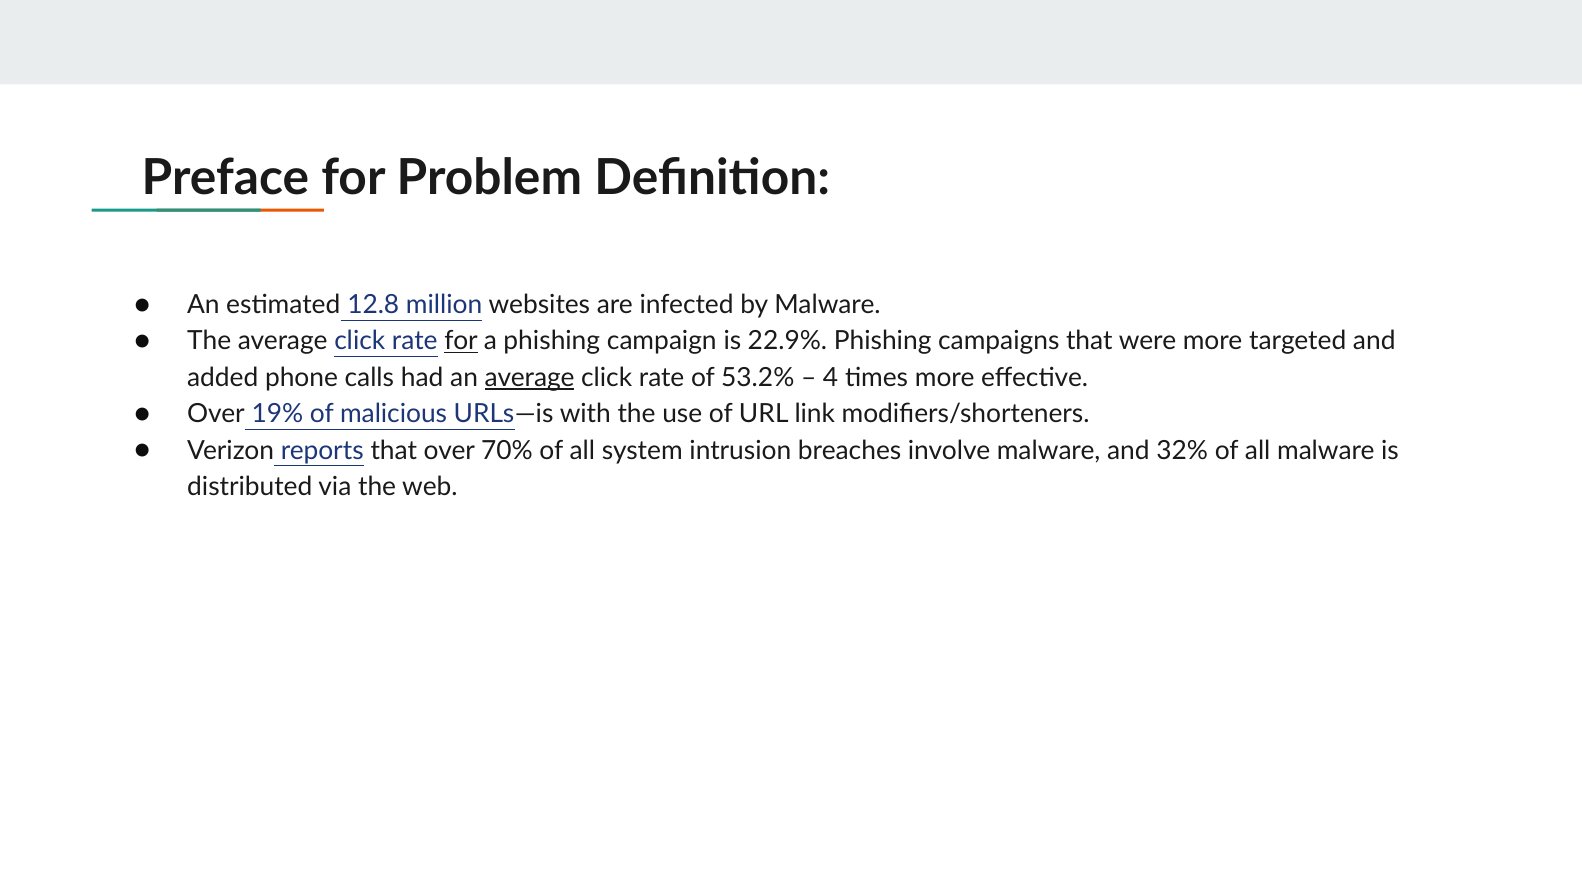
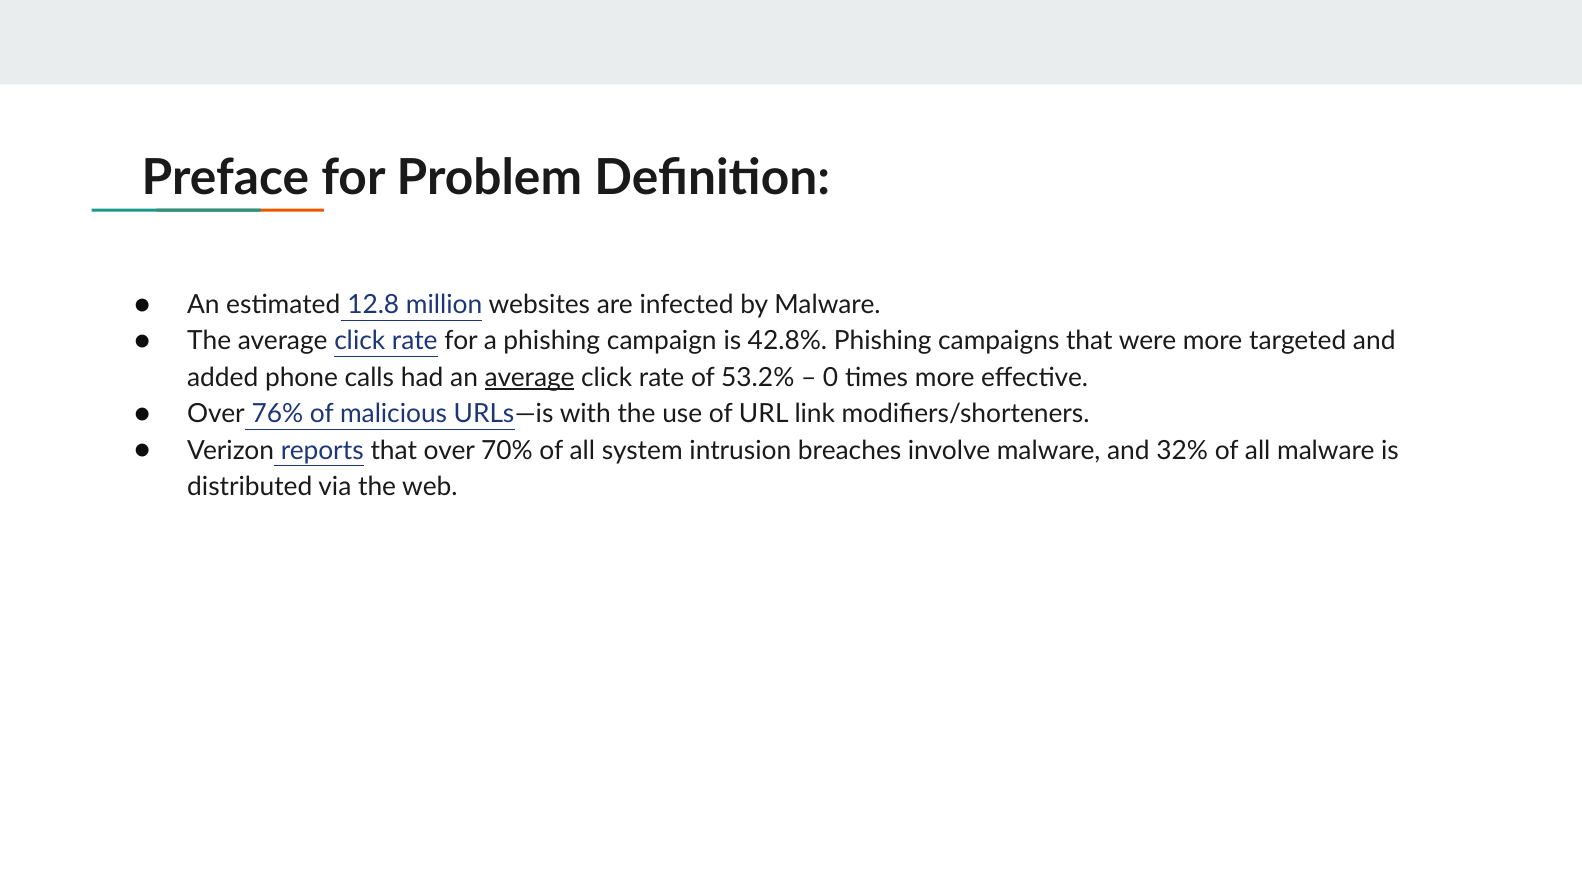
for at (461, 341) underline: present -> none
22.9%: 22.9% -> 42.8%
4: 4 -> 0
19%: 19% -> 76%
